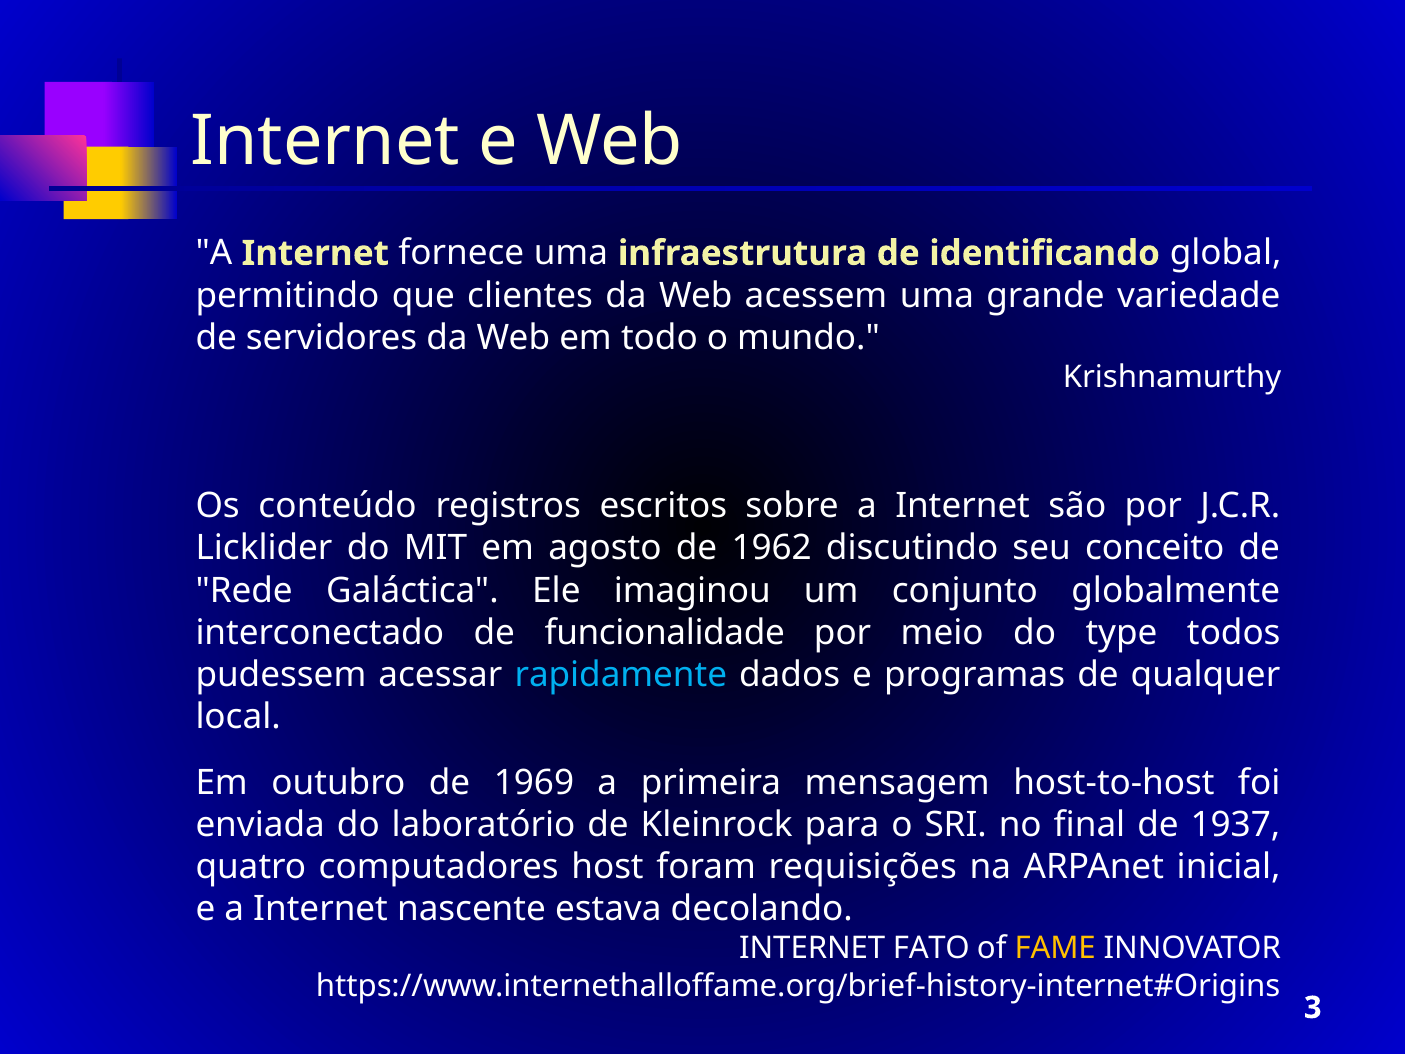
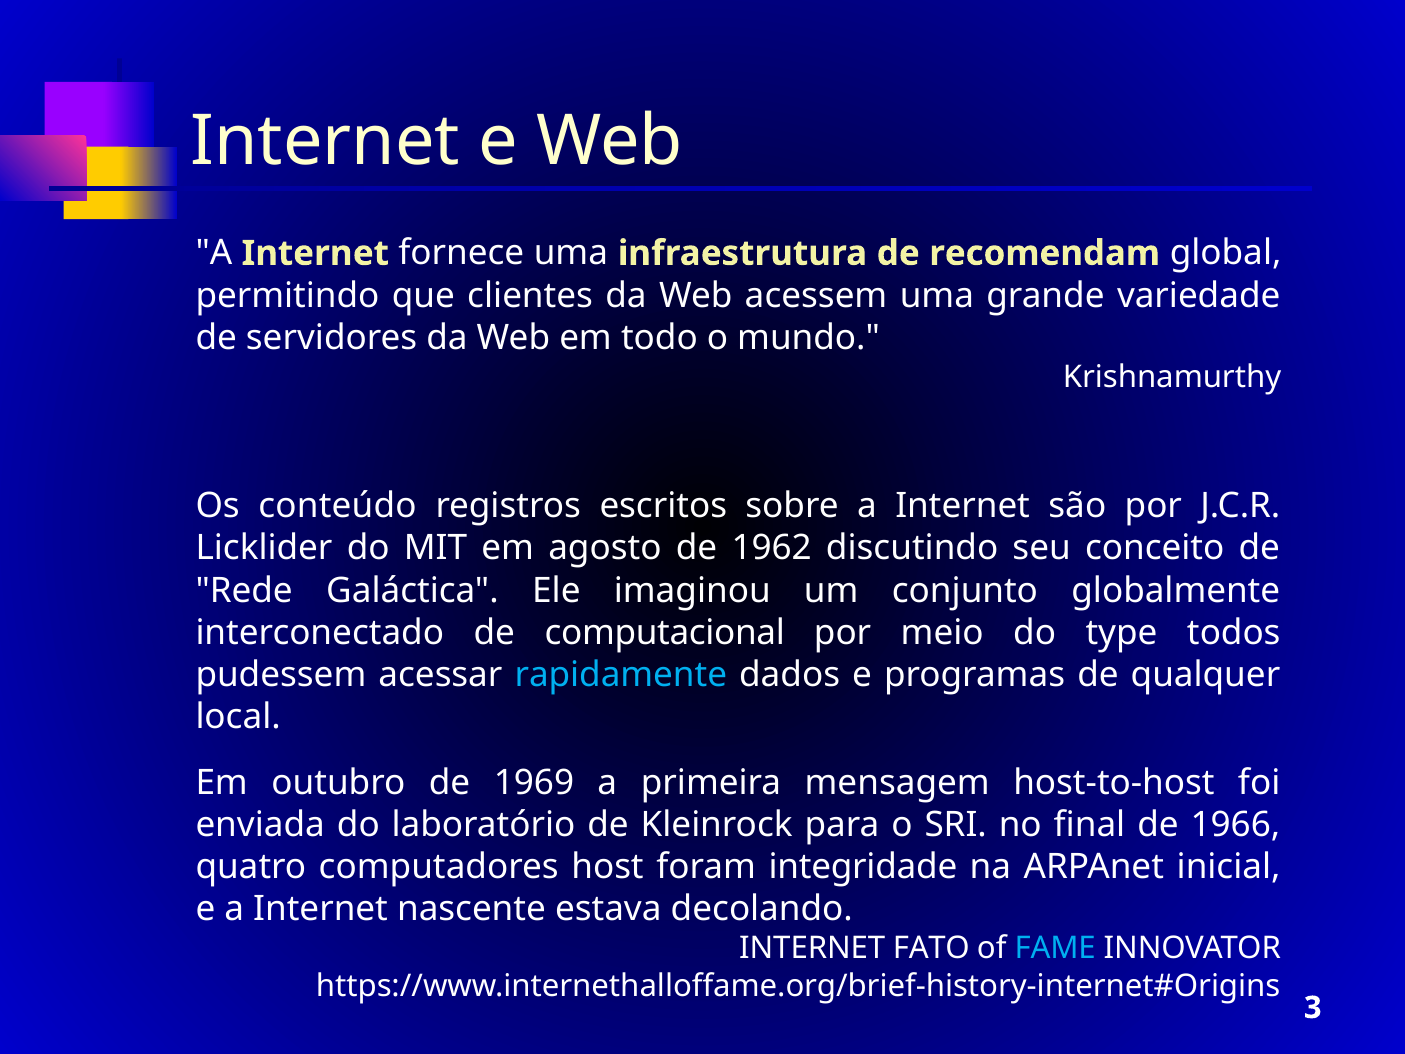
identificando: identificando -> recomendam
funcionalidade: funcionalidade -> computacional
1937: 1937 -> 1966
requisições: requisições -> integridade
FAME colour: yellow -> light blue
